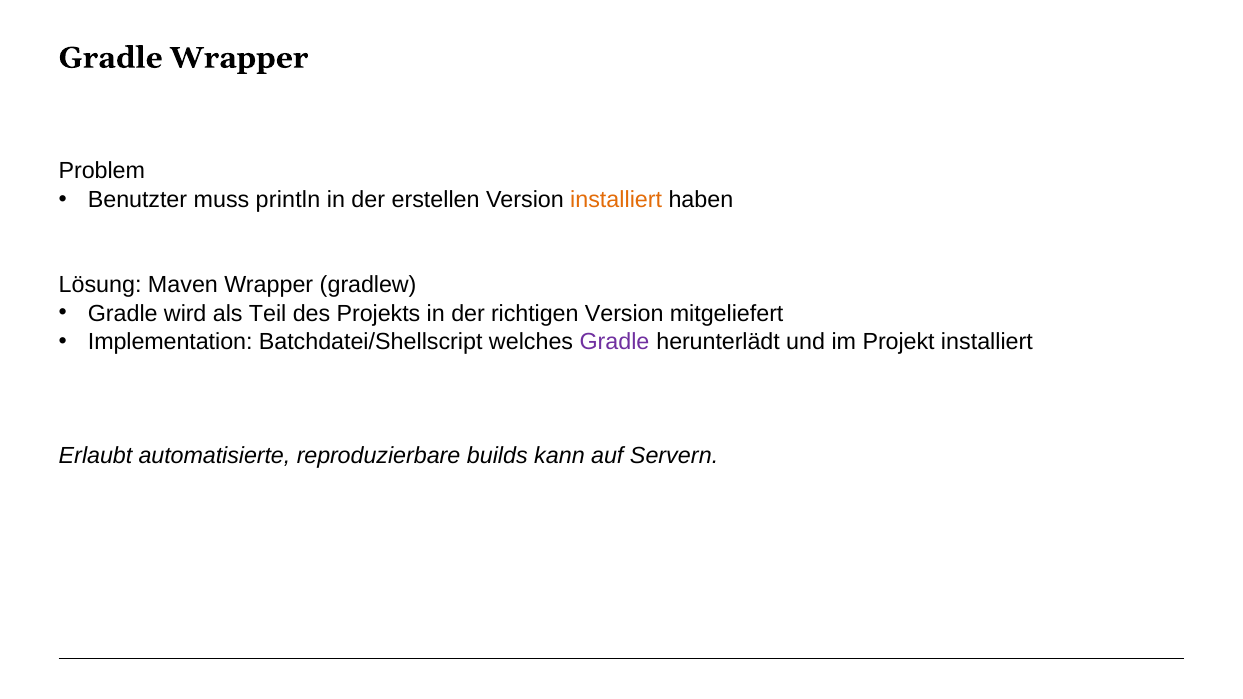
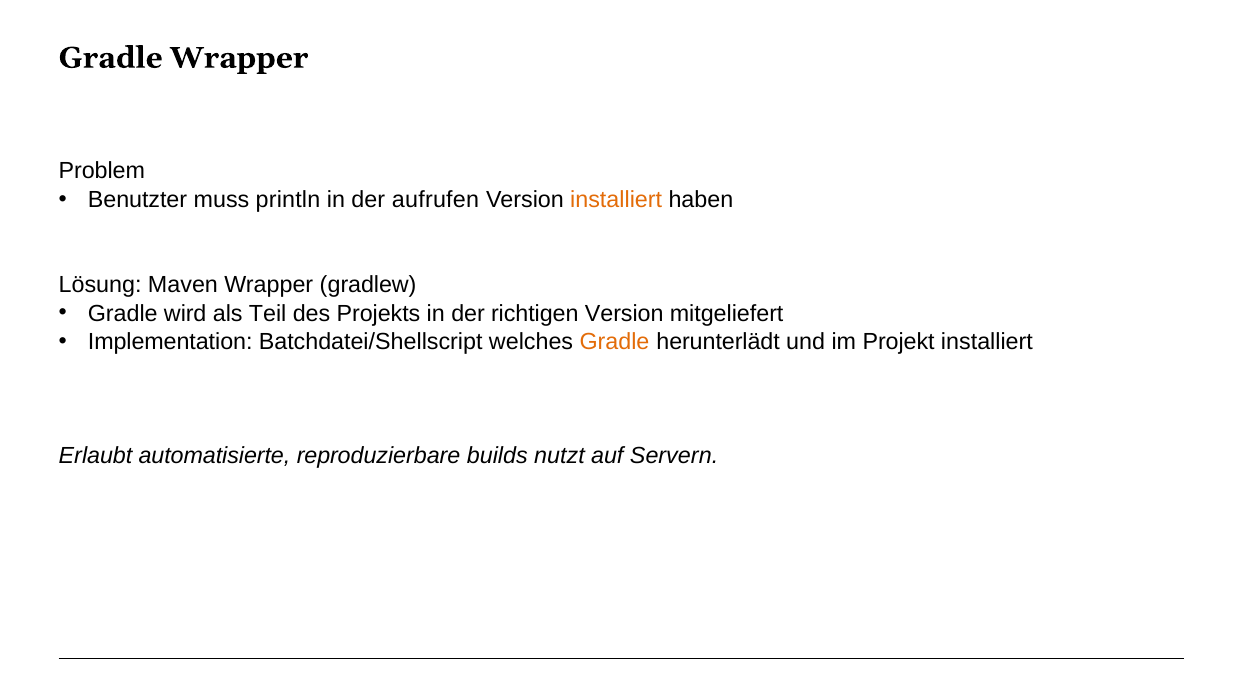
erstellen: erstellen -> aufrufen
Gradle at (614, 342) colour: purple -> orange
kann: kann -> nutzt
